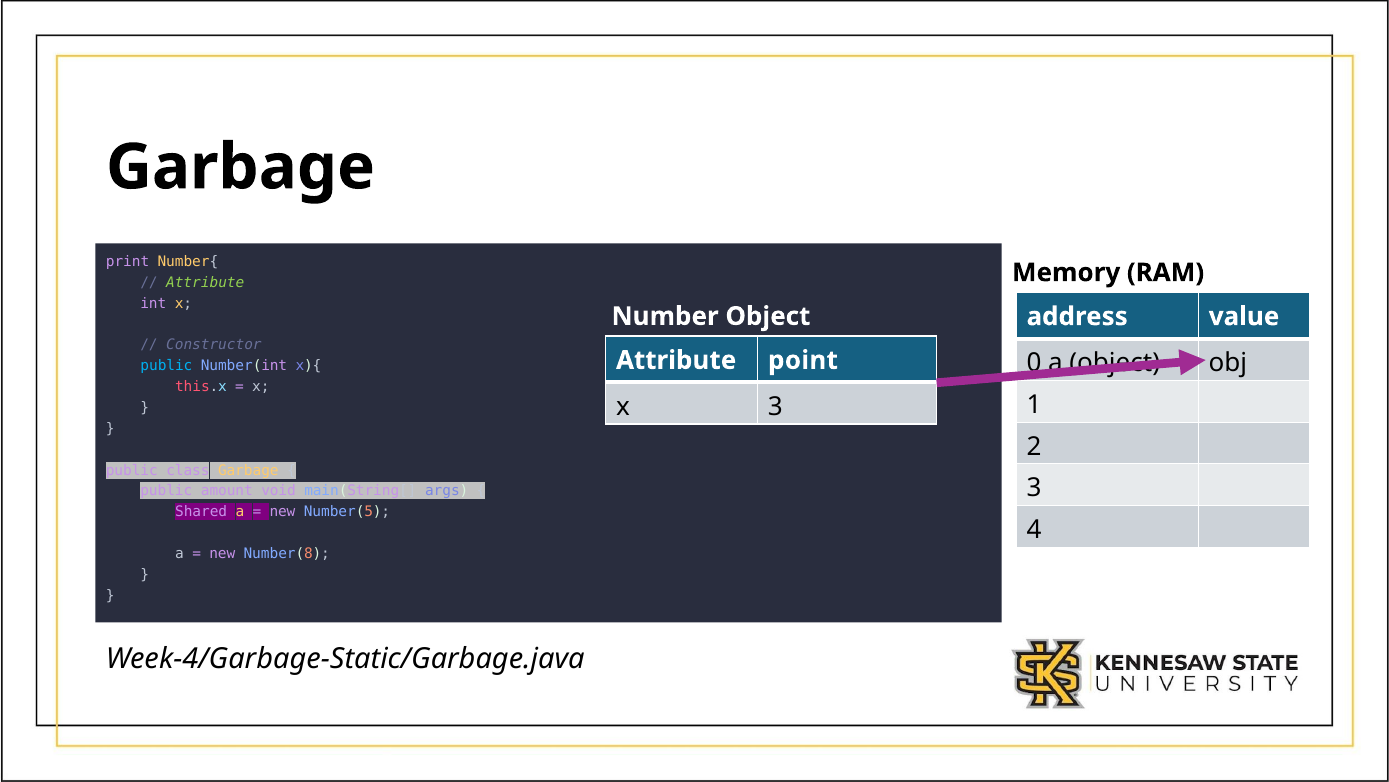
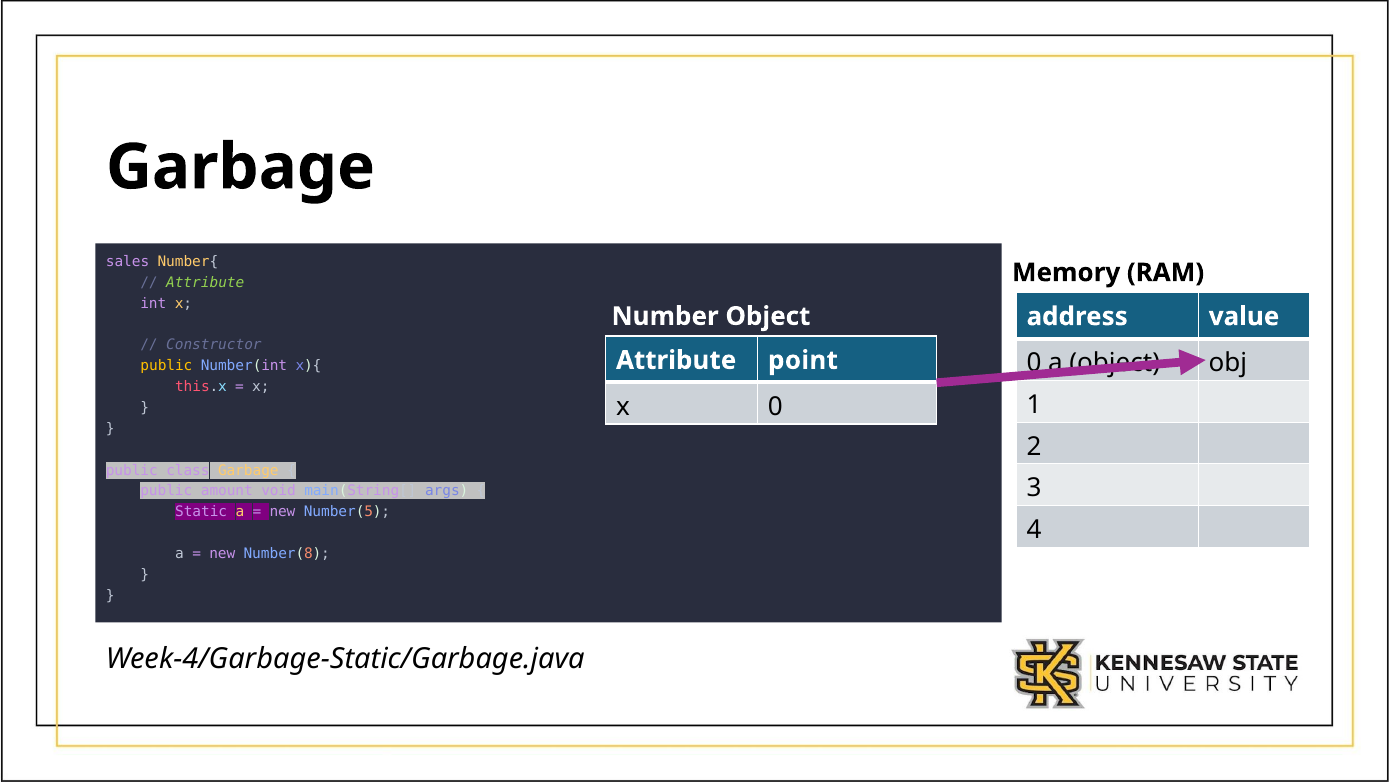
print: print -> sales
public at (166, 366) colour: light blue -> yellow
x 3: 3 -> 0
Shared: Shared -> Static
